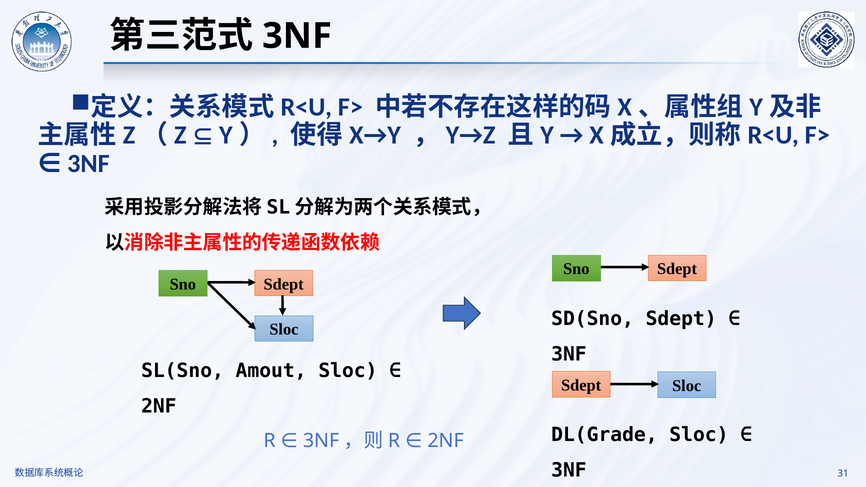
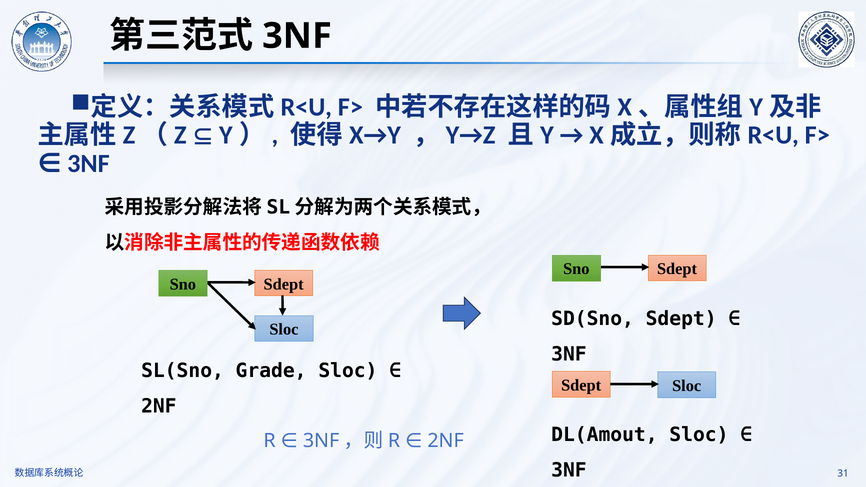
Amout: Amout -> Grade
DL(Grade: DL(Grade -> DL(Amout
